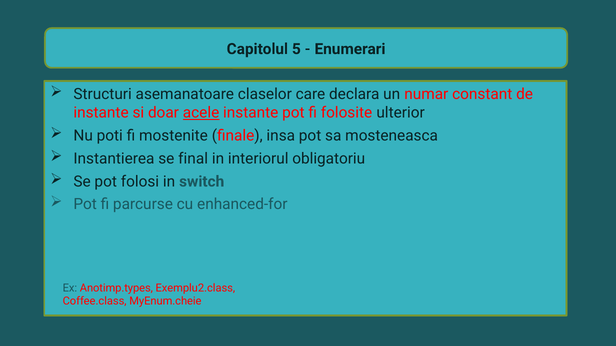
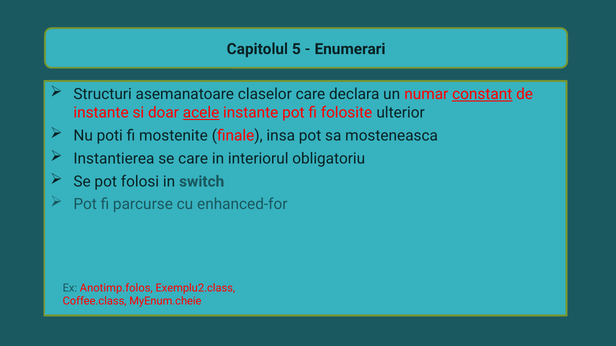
constant underline: none -> present
se final: final -> care
Anotimp.types: Anotimp.types -> Anotimp.folos
